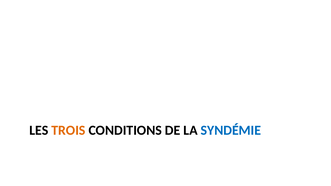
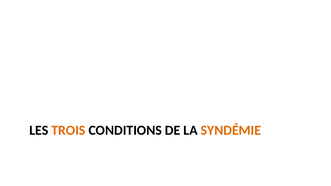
SYNDÉMIE colour: blue -> orange
